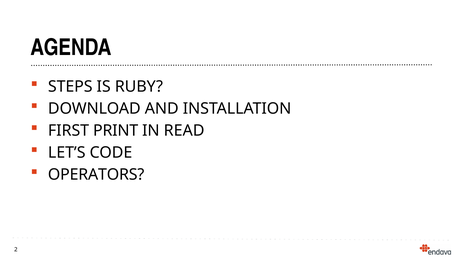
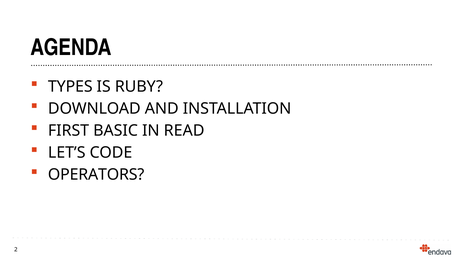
STEPS: STEPS -> TYPES
PRINT: PRINT -> BASIC
